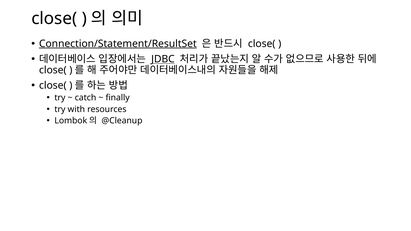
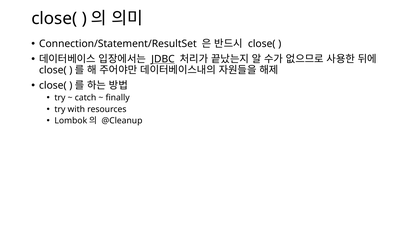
Connection/Statement/ResultSet underline: present -> none
